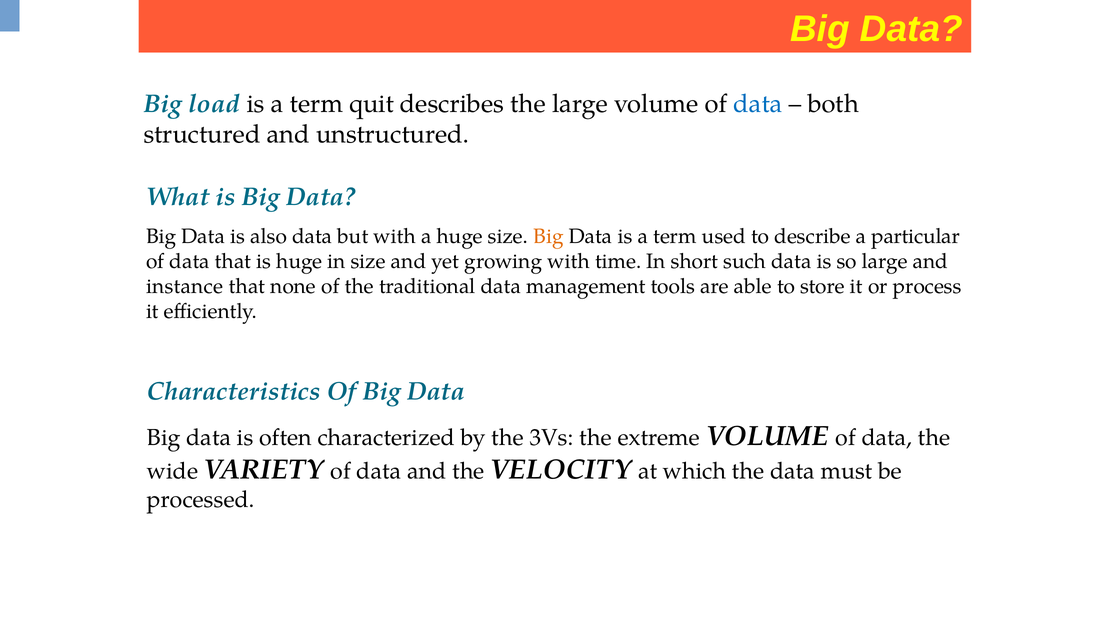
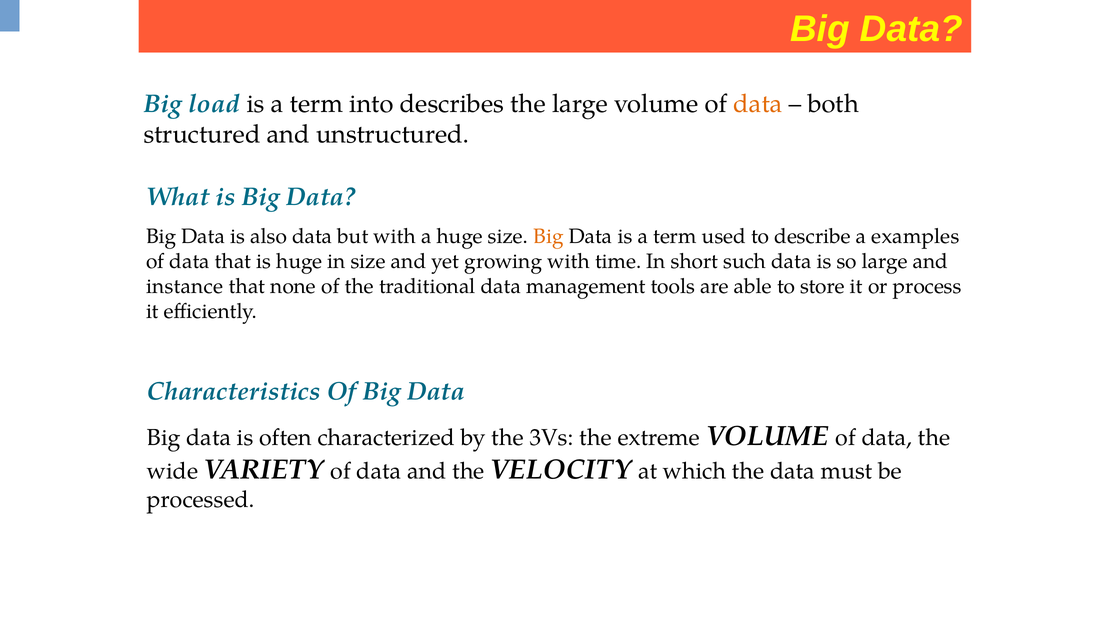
quit: quit -> into
data at (758, 104) colour: blue -> orange
particular: particular -> examples
